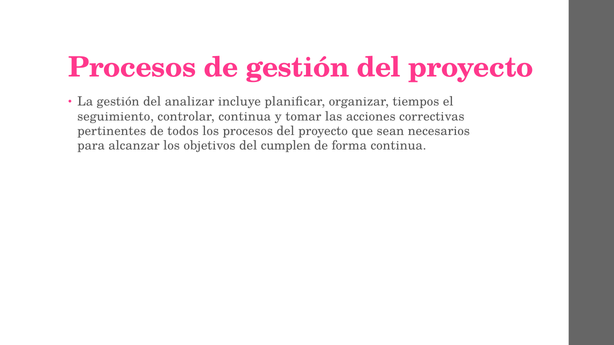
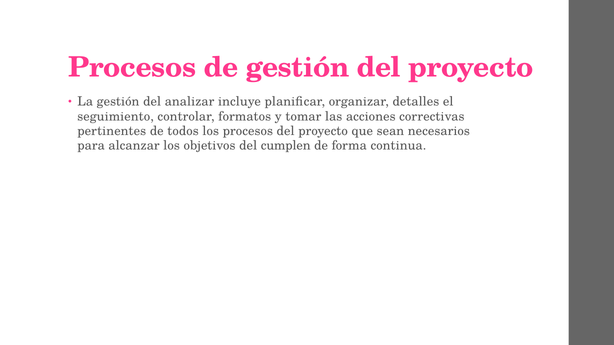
tiempos: tiempos -> detalles
controlar continua: continua -> formatos
